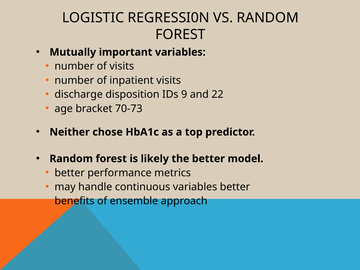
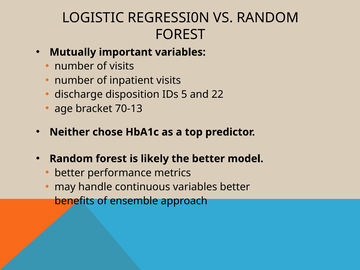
9: 9 -> 5
70-73: 70-73 -> 70-13
